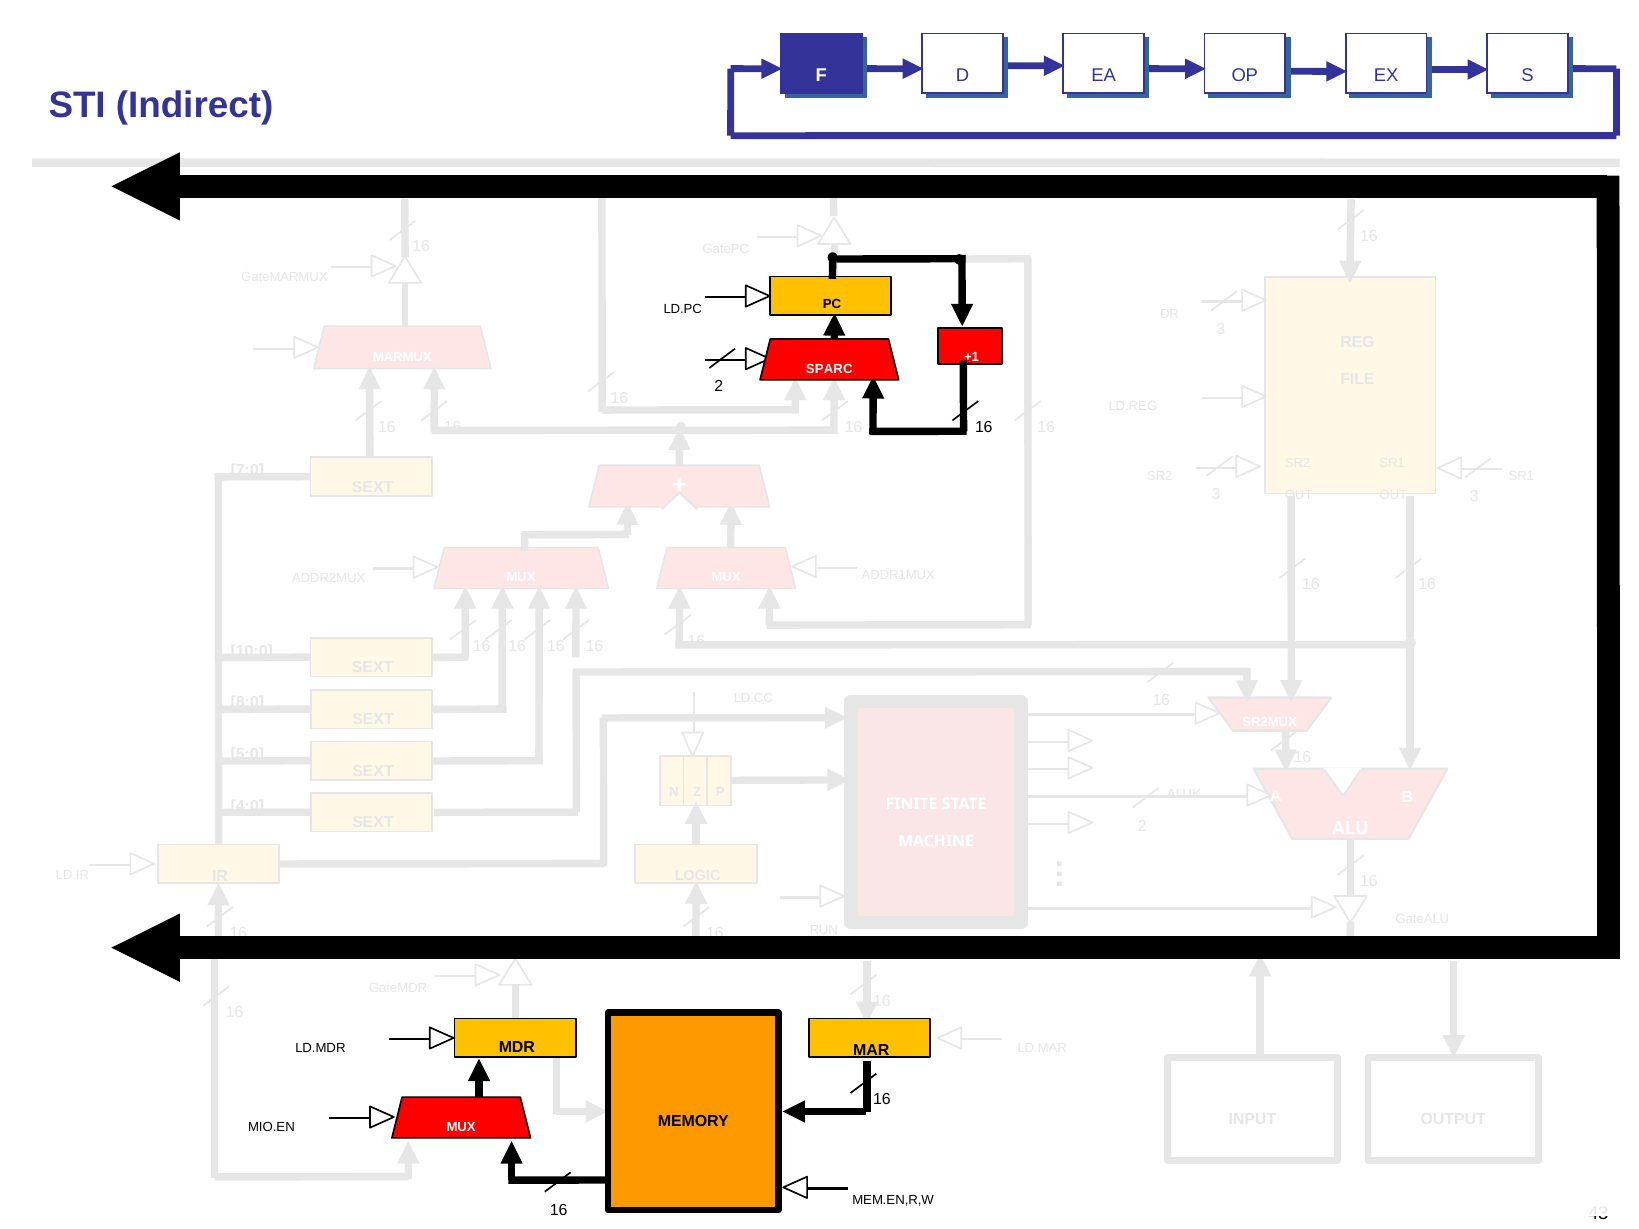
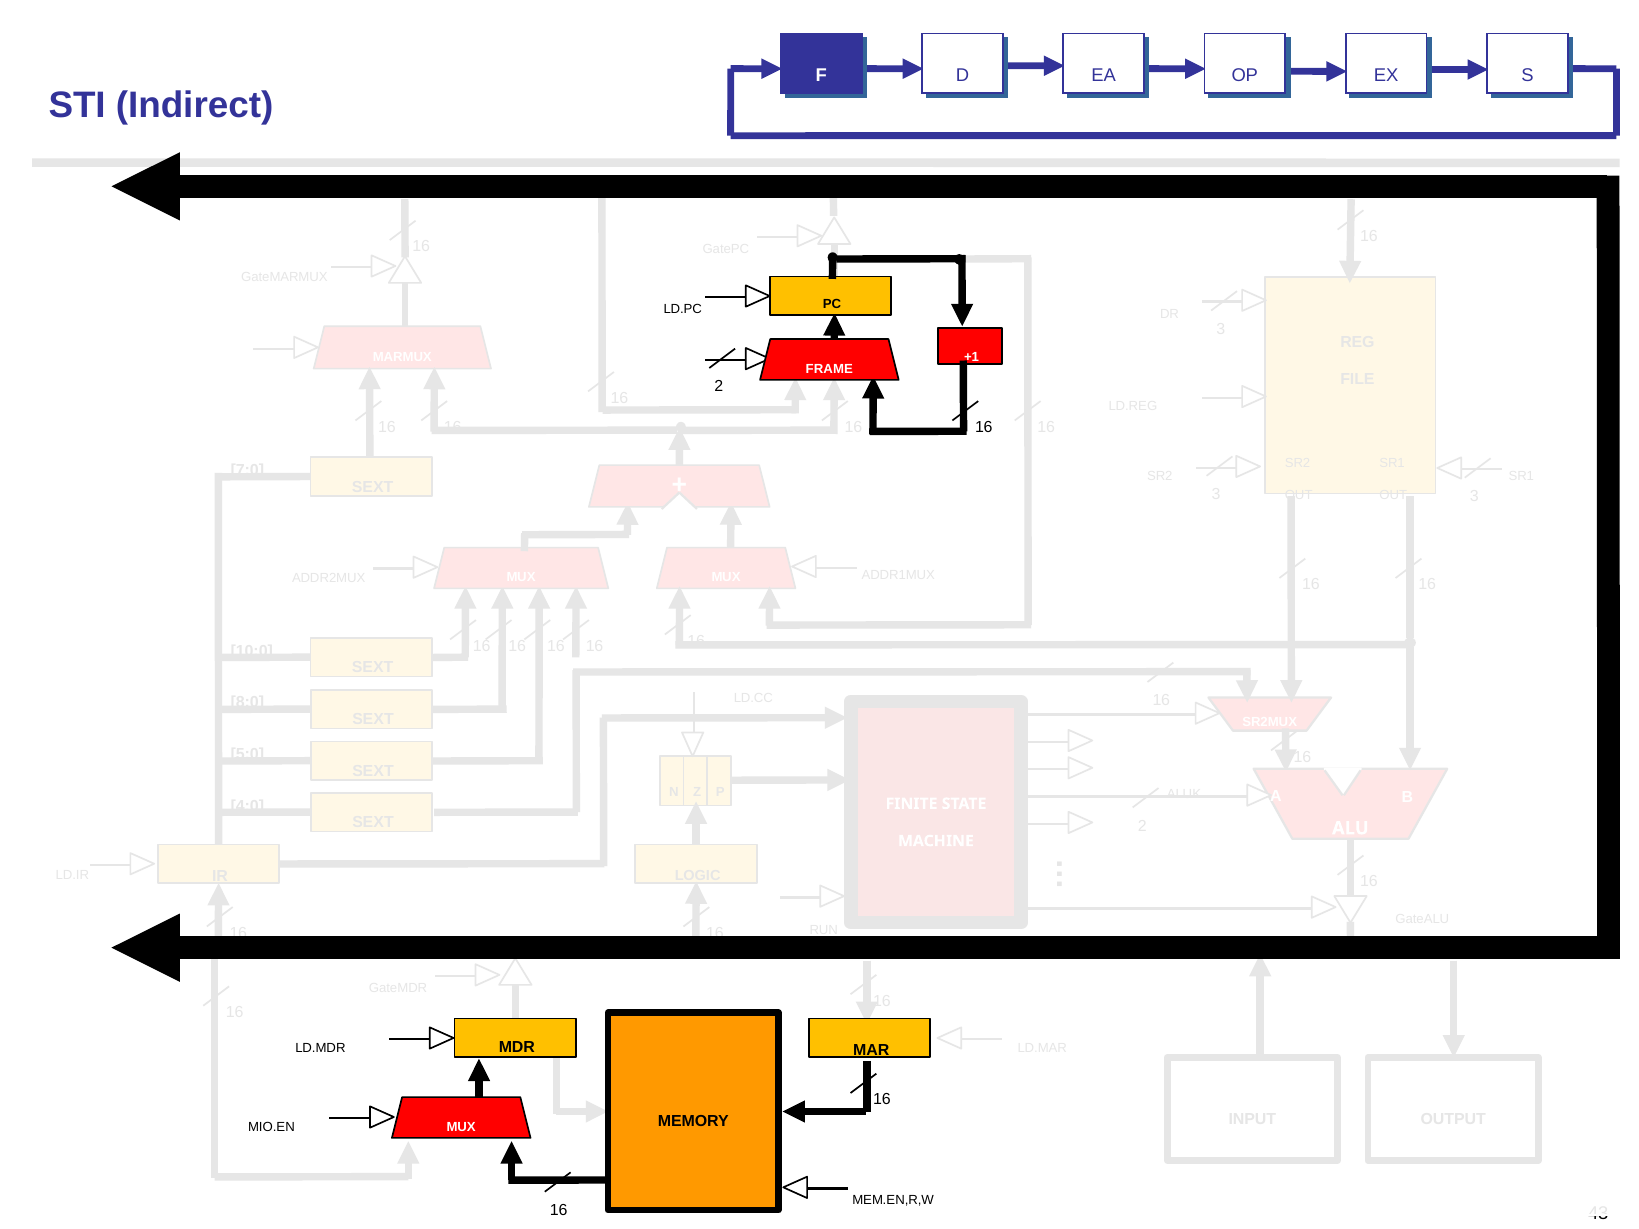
SPARC: SPARC -> FRAME
